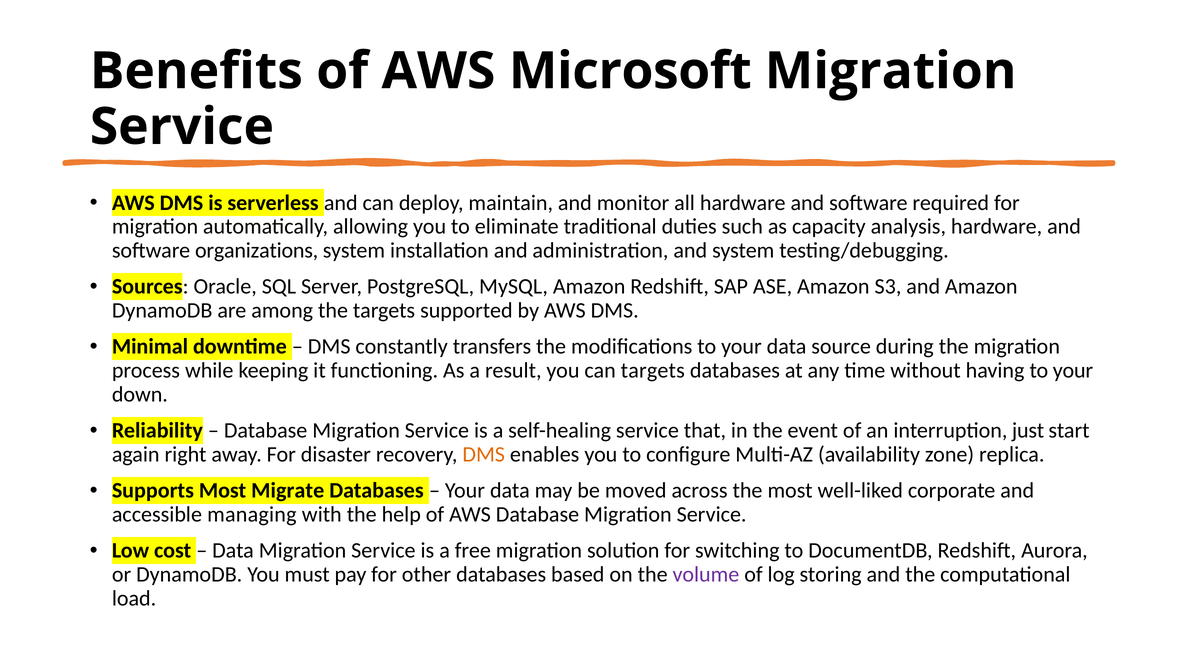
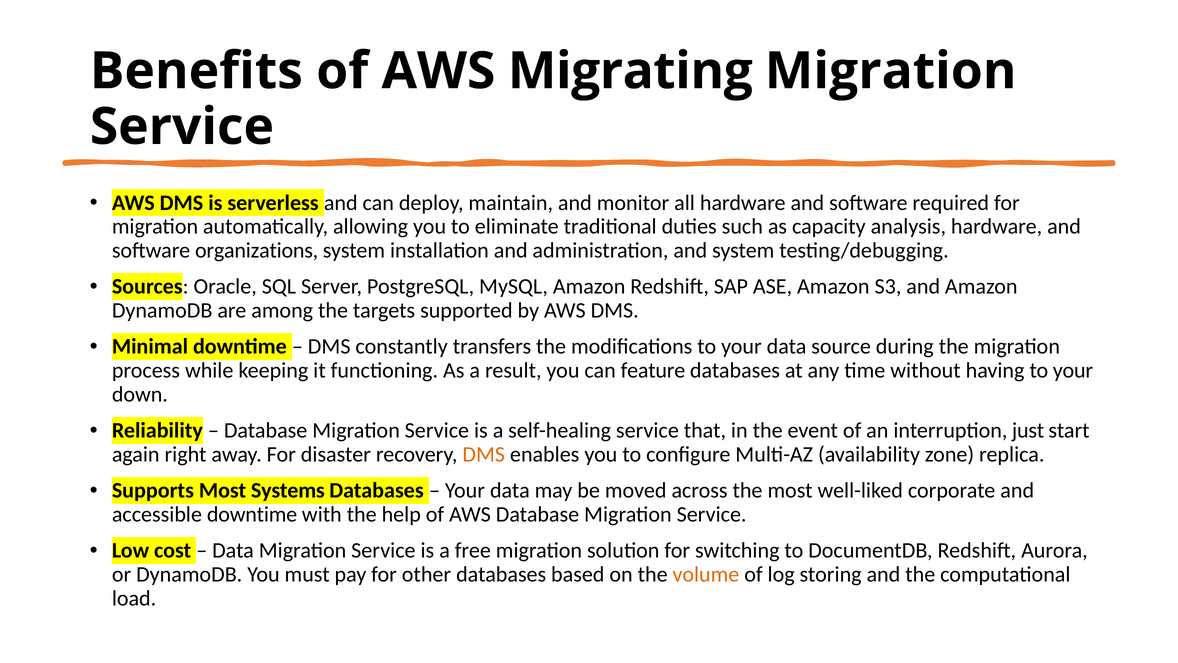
Microsoft: Microsoft -> Migrating
can targets: targets -> feature
Migrate: Migrate -> Systems
accessible managing: managing -> downtime
volume colour: purple -> orange
